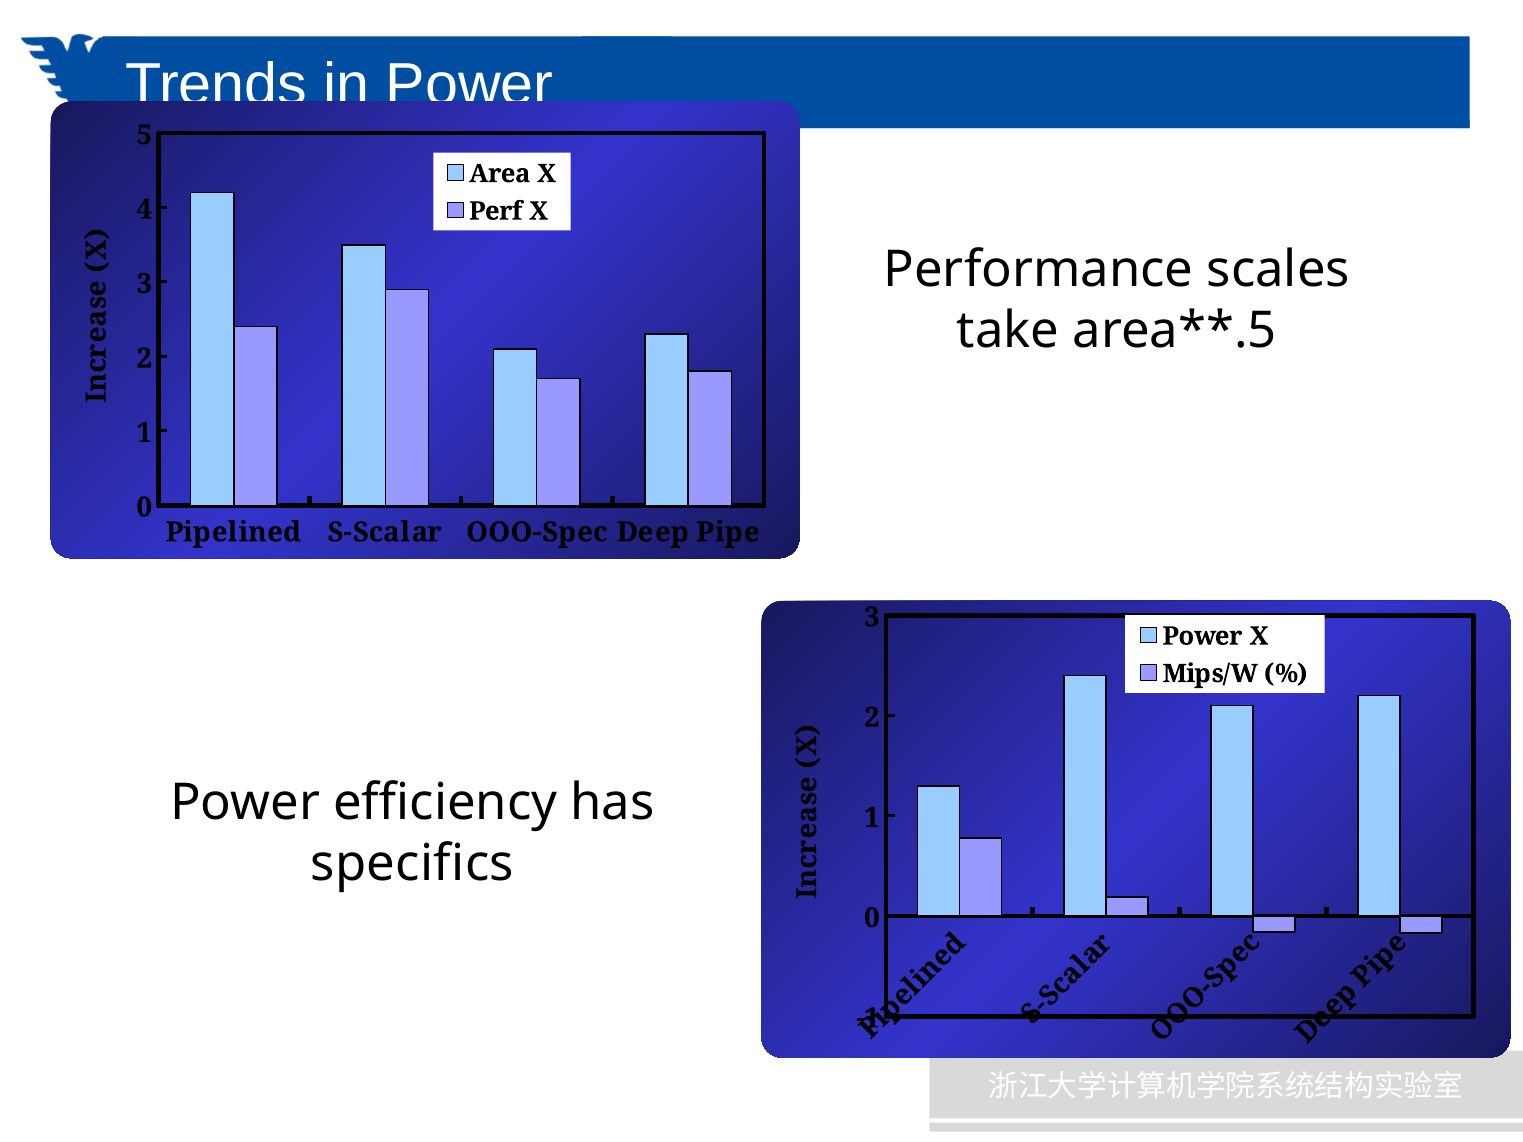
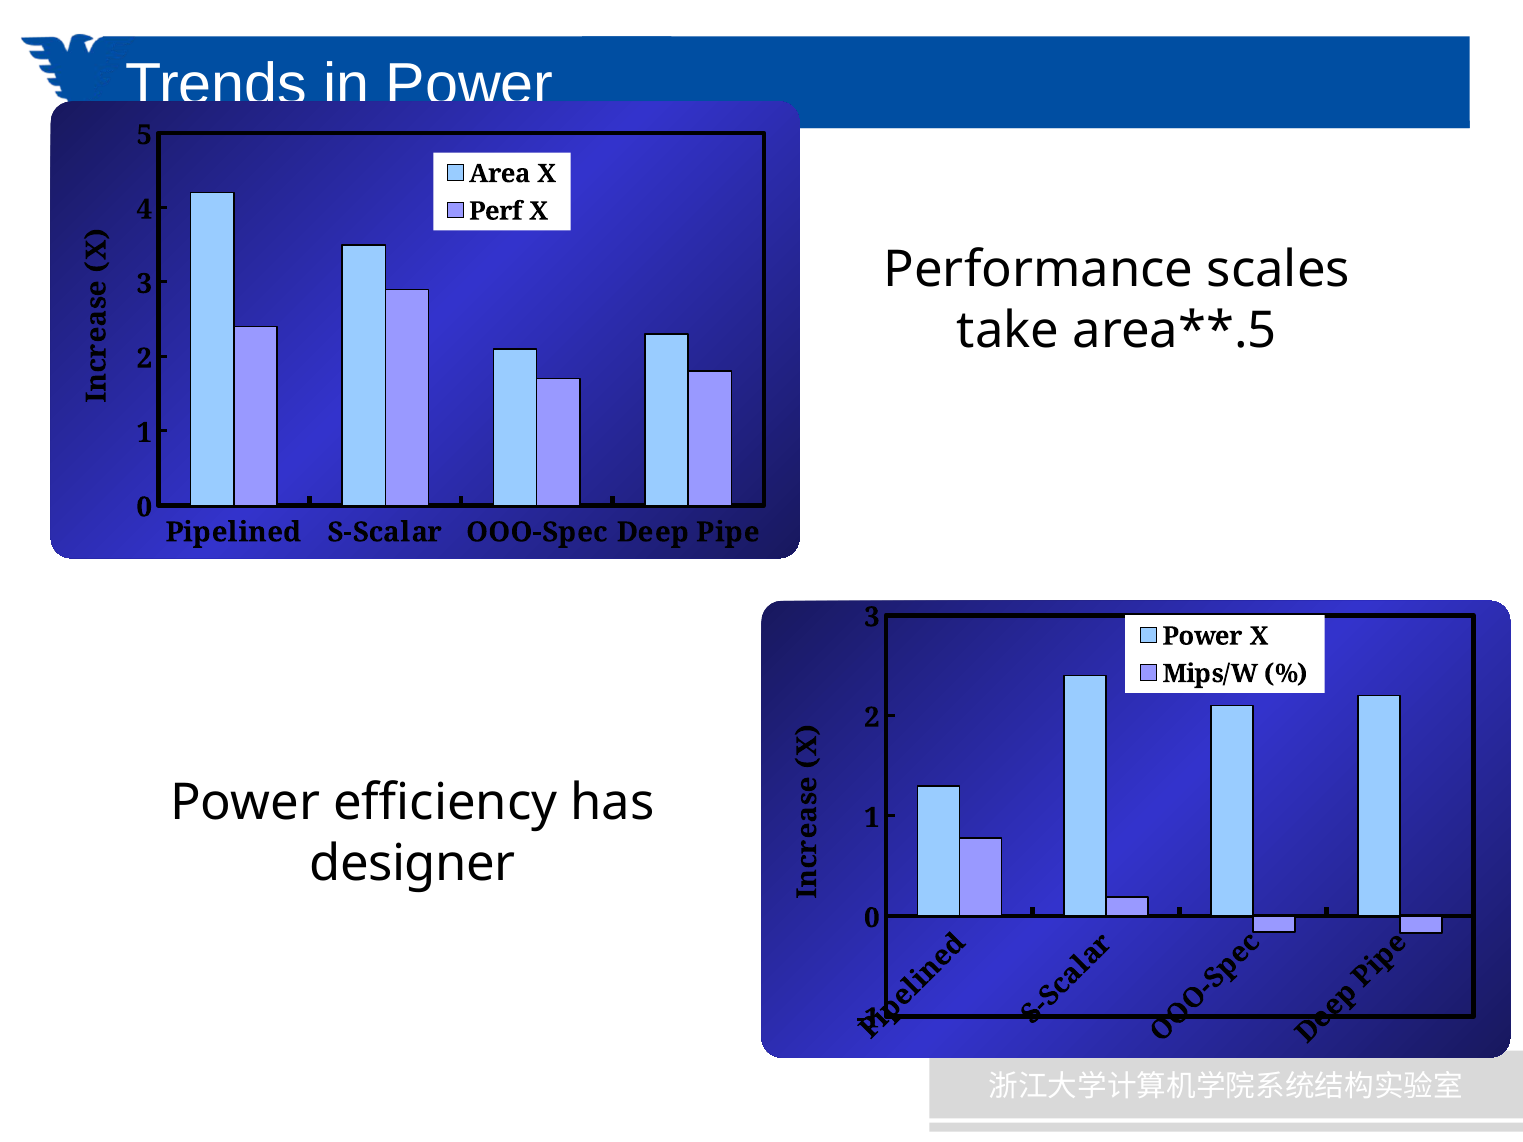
specifics: specifics -> designer
